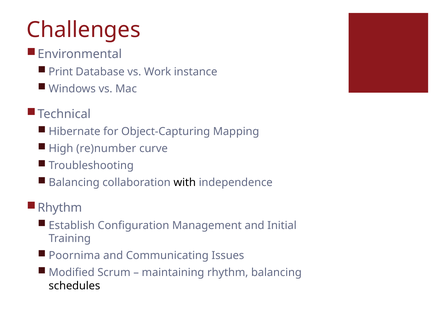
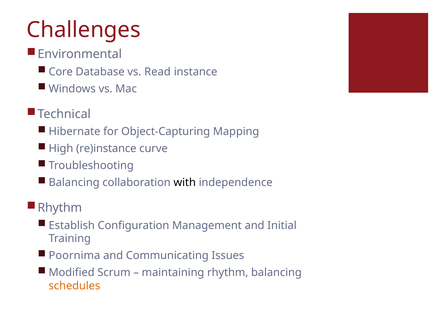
Print: Print -> Core
Work: Work -> Read
re)number: re)number -> re)instance
schedules colour: black -> orange
